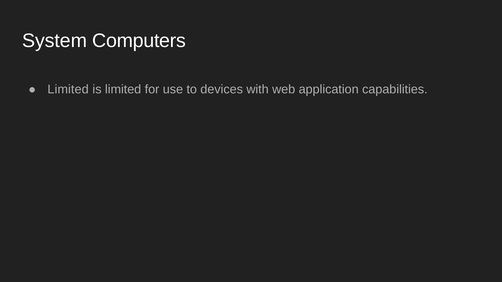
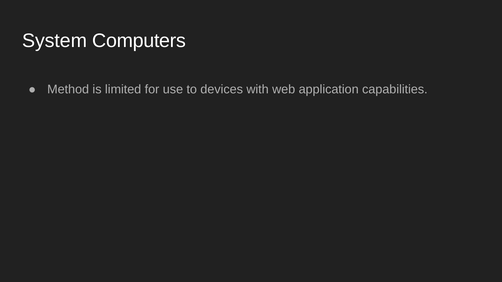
Limited at (68, 90): Limited -> Method
